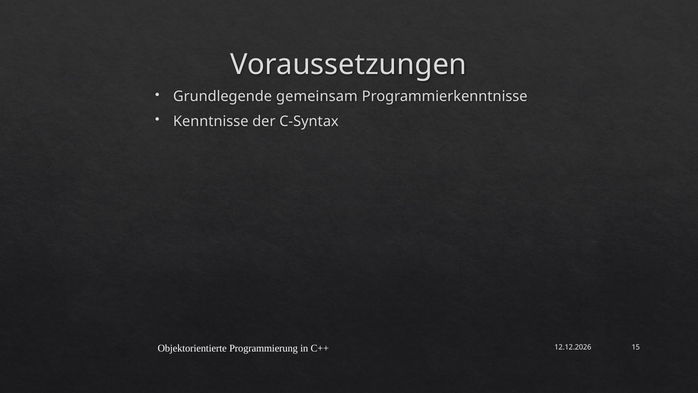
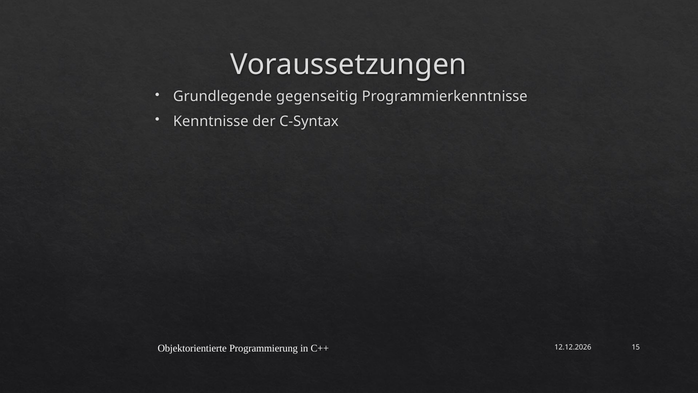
gemeinsam: gemeinsam -> gegenseitig
